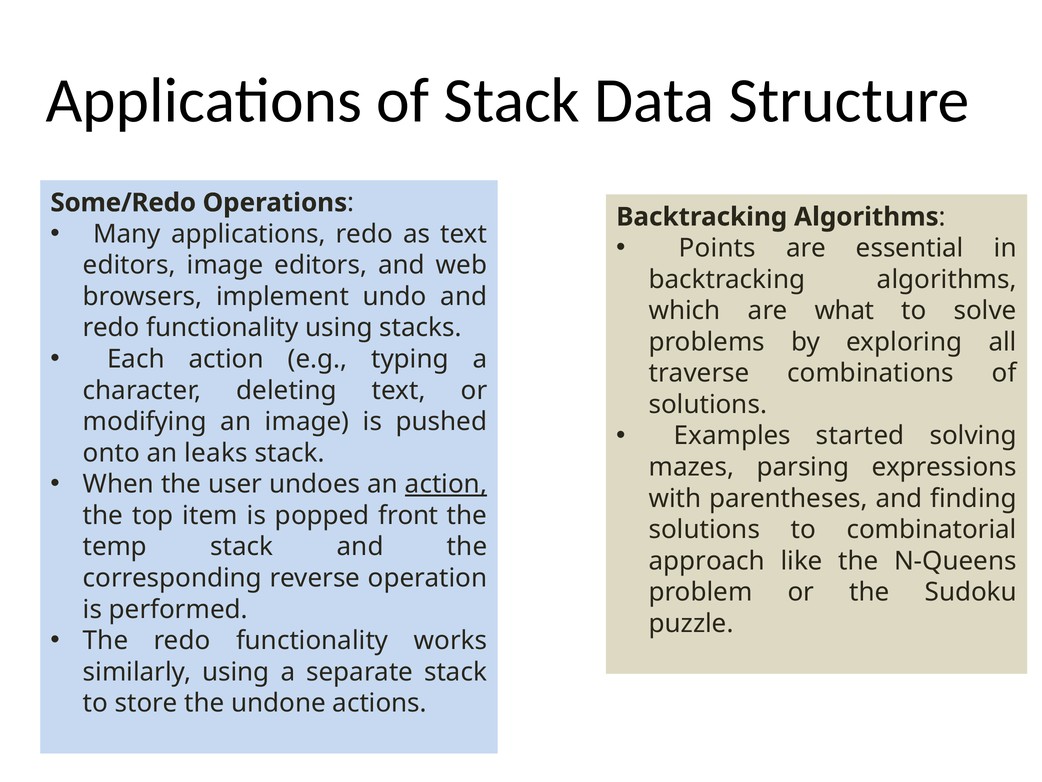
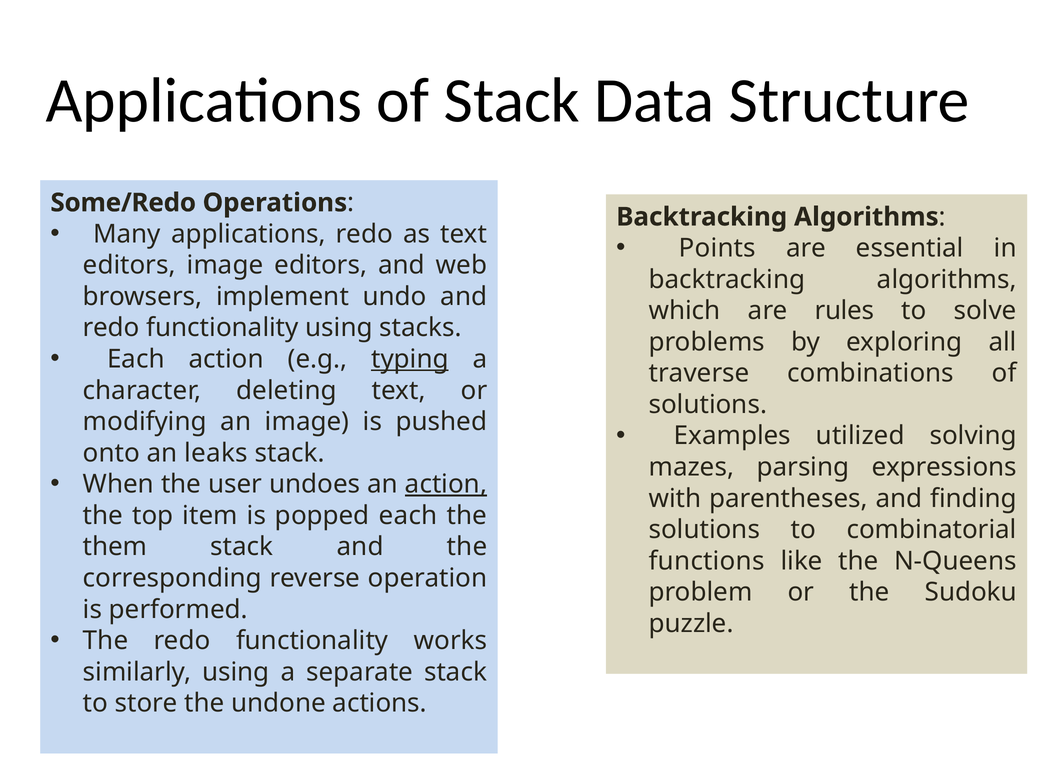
what: what -> rules
typing underline: none -> present
started: started -> utilized
popped front: front -> each
temp: temp -> them
approach: approach -> functions
